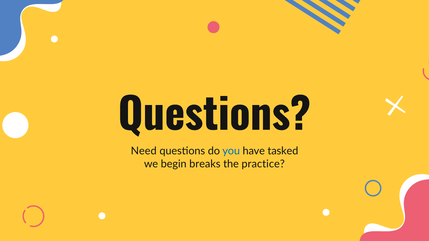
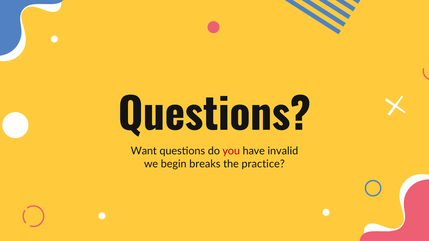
Need: Need -> Want
you colour: blue -> red
tasked: tasked -> invalid
